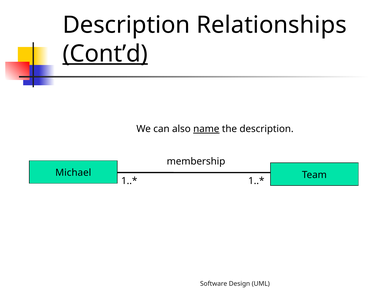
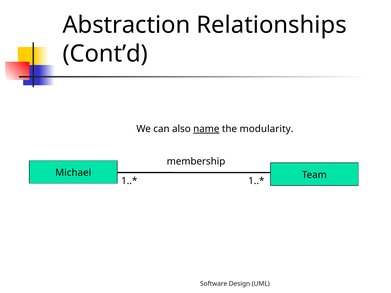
Description at (126, 25): Description -> Abstraction
Cont’d underline: present -> none
the description: description -> modularity
